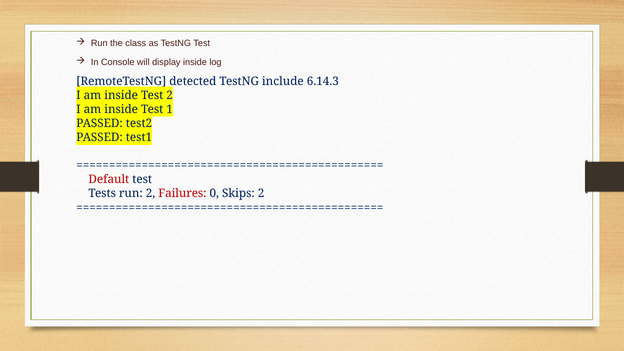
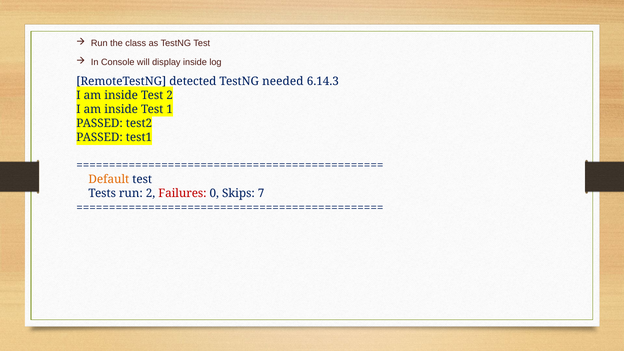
include: include -> needed
Default colour: red -> orange
Skips 2: 2 -> 7
